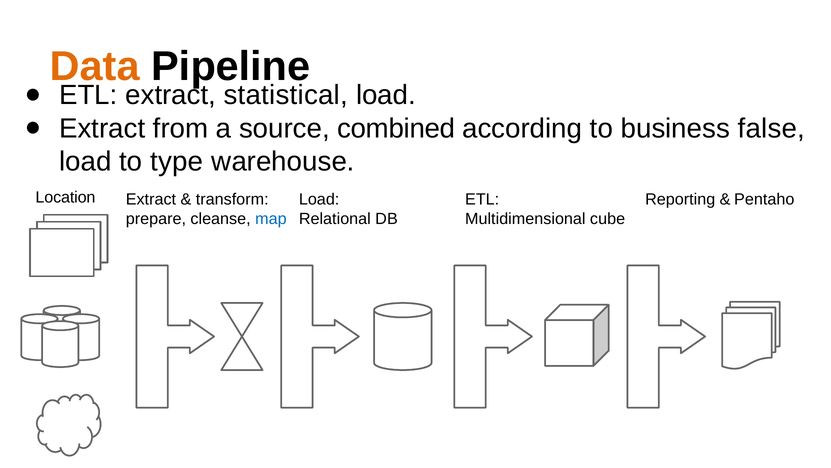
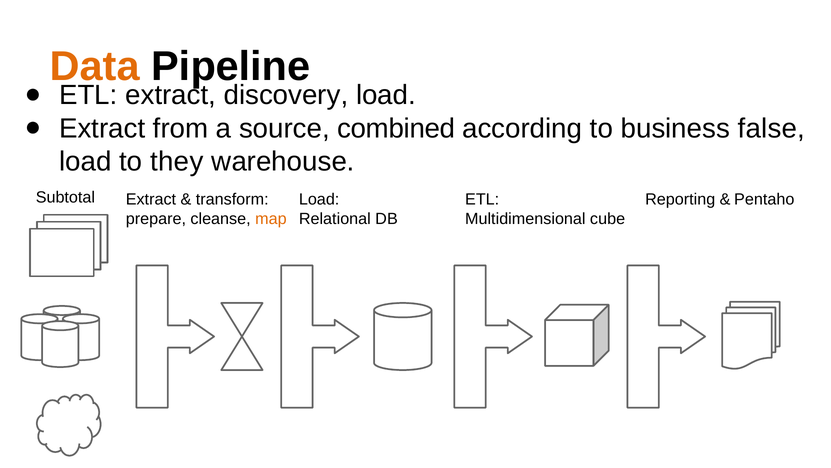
statistical: statistical -> discovery
type: type -> they
Location: Location -> Subtotal
map colour: blue -> orange
